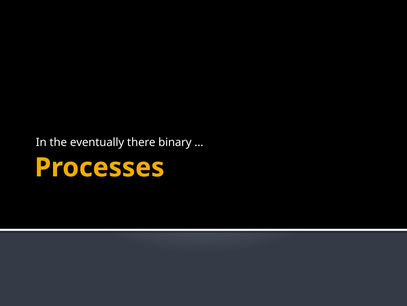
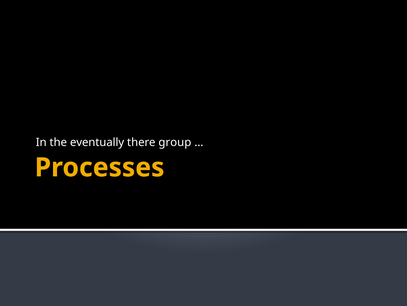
binary: binary -> group
